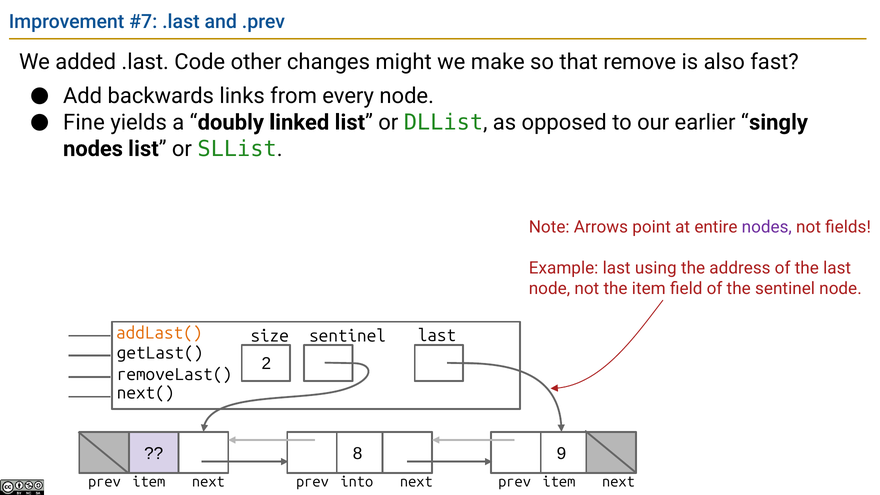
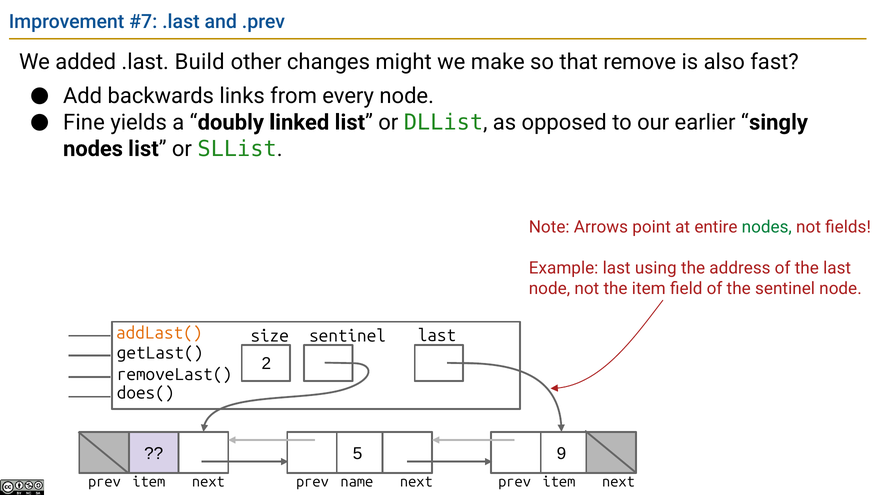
Code: Code -> Build
nodes at (767, 227) colour: purple -> green
next(: next( -> does(
8: 8 -> 5
into: into -> name
